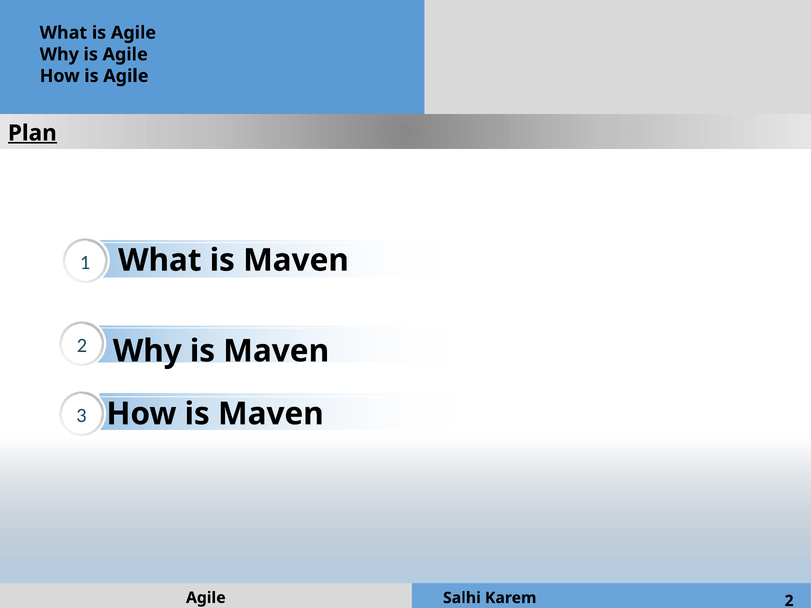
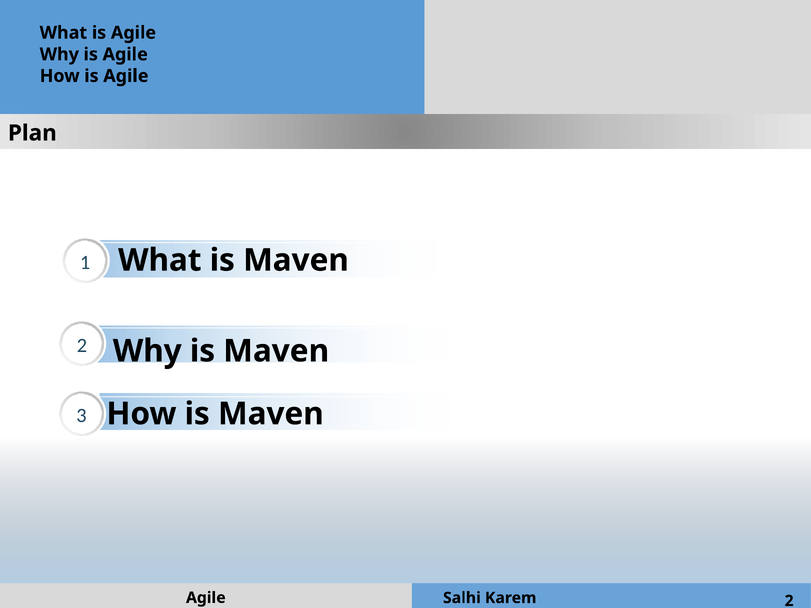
Plan underline: present -> none
